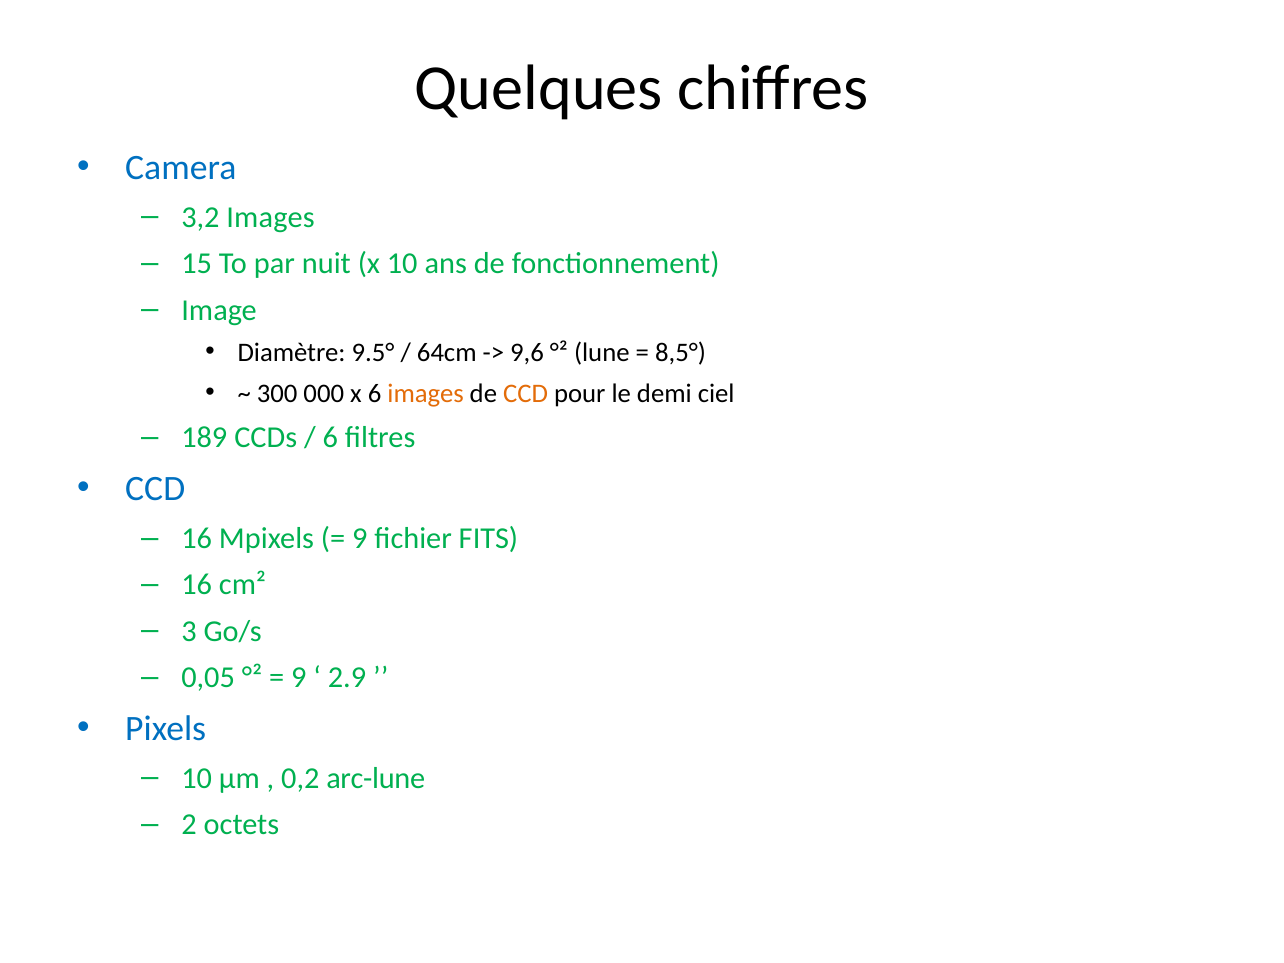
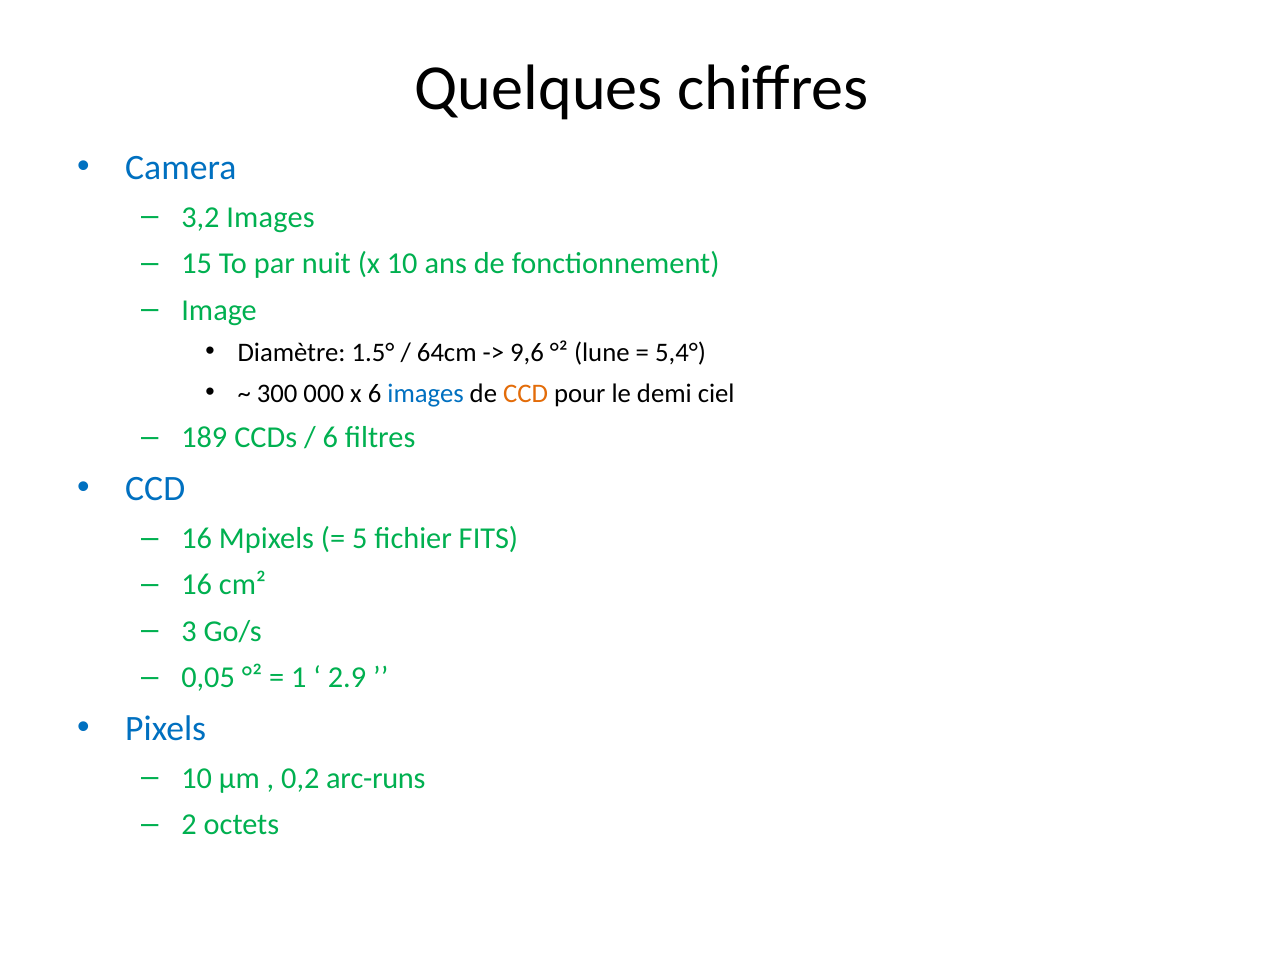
9.5°: 9.5° -> 1.5°
8,5°: 8,5° -> 5,4°
images at (426, 393) colour: orange -> blue
9 at (360, 538): 9 -> 5
9 at (299, 678): 9 -> 1
arc-lune: arc-lune -> arc-runs
